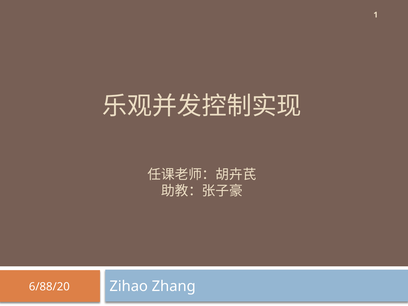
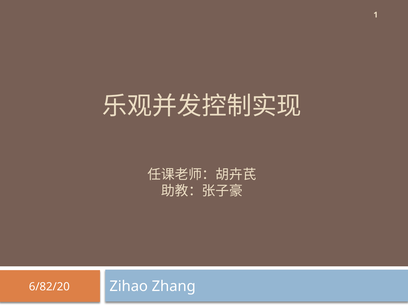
6/88/20: 6/88/20 -> 6/82/20
